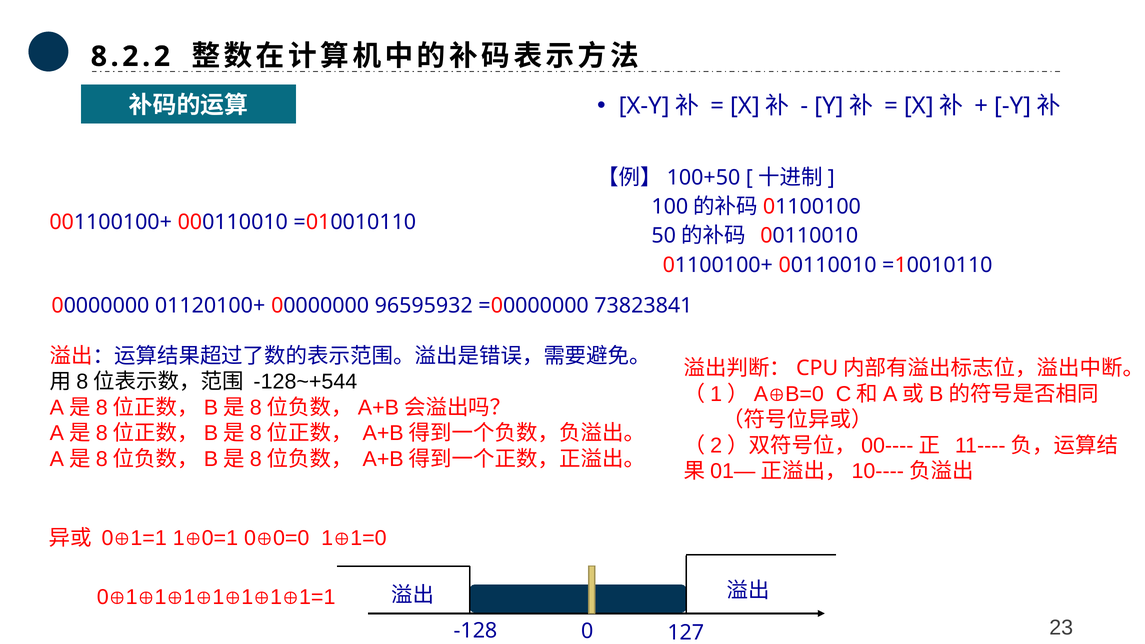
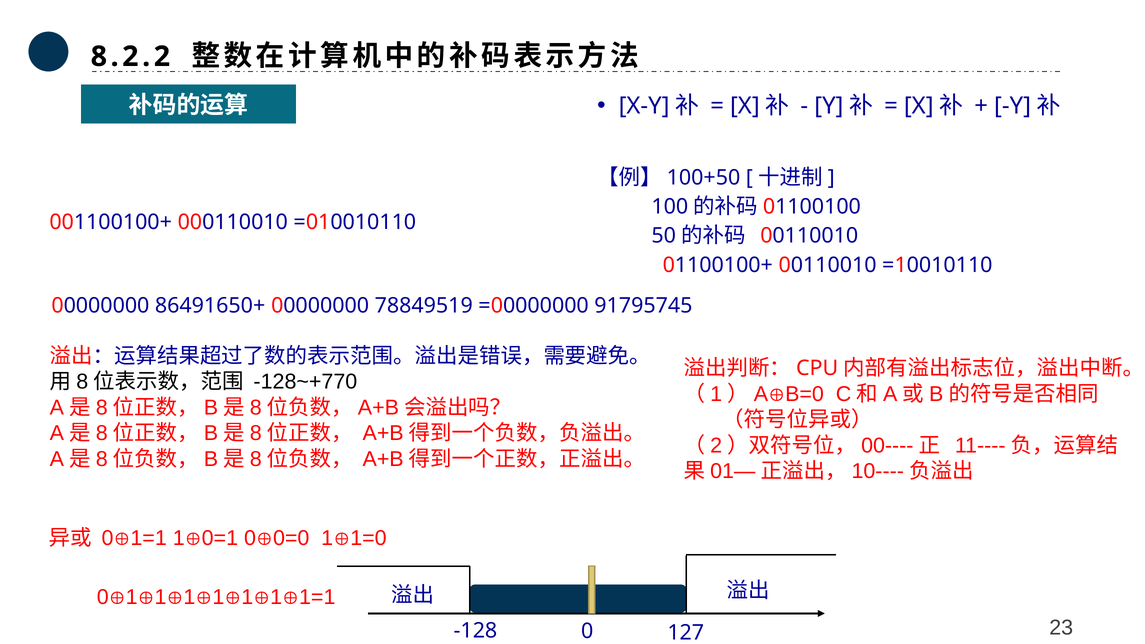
01120100+: 01120100+ -> 86491650+
96595932: 96595932 -> 78849519
73823841: 73823841 -> 91795745
-128~+544: -128~+544 -> -128~+770
